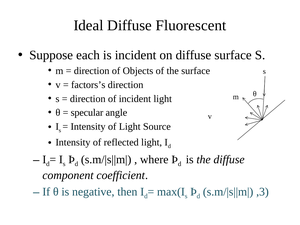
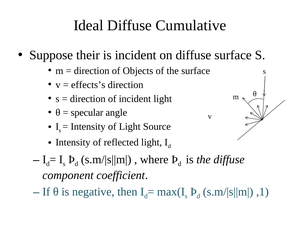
Fluorescent: Fluorescent -> Cumulative
each: each -> their
factors’s: factors’s -> effects’s
,3: ,3 -> ,1
